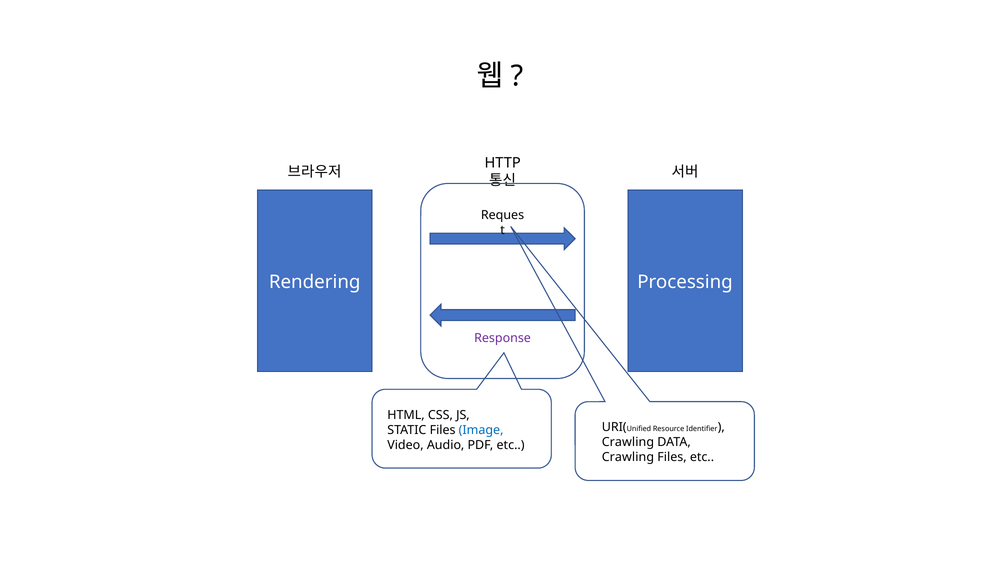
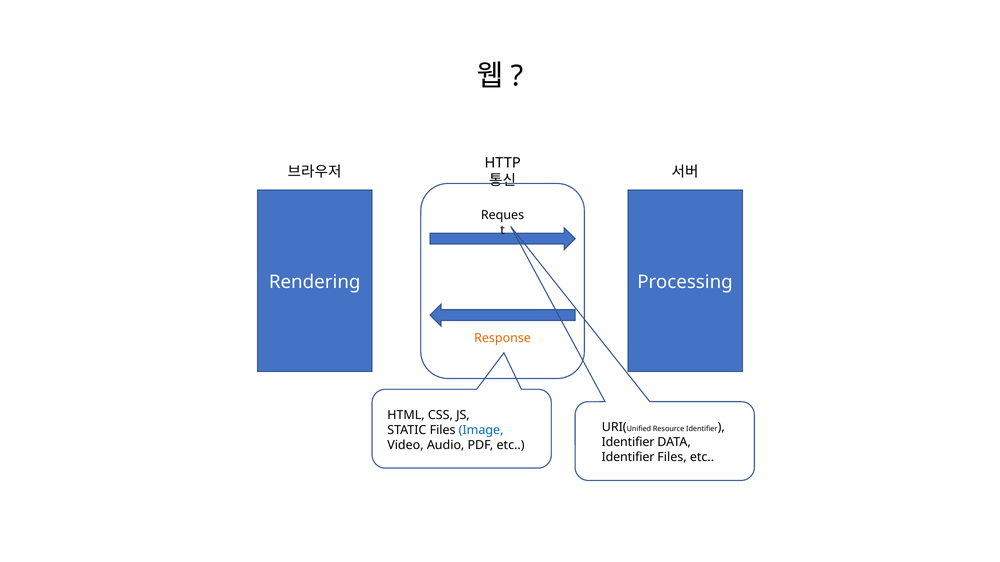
Response colour: purple -> orange
Crawling at (628, 443): Crawling -> Identifier
Crawling at (628, 458): Crawling -> Identifier
